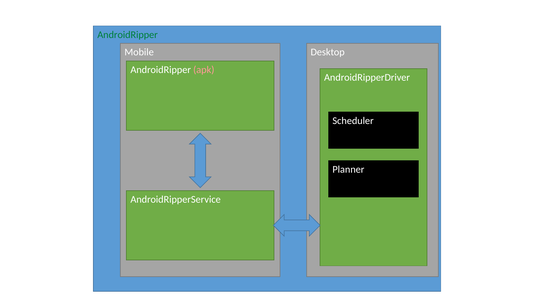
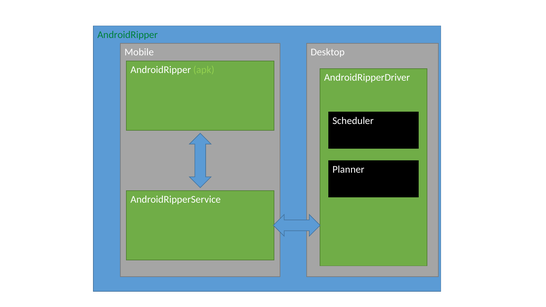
apk colour: pink -> light green
